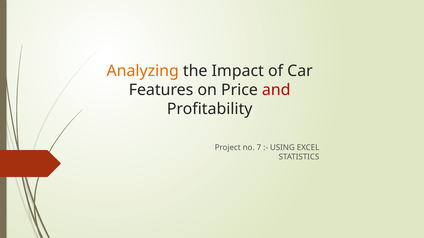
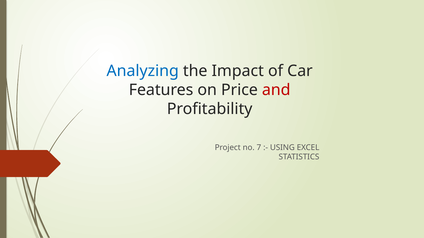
Analyzing colour: orange -> blue
